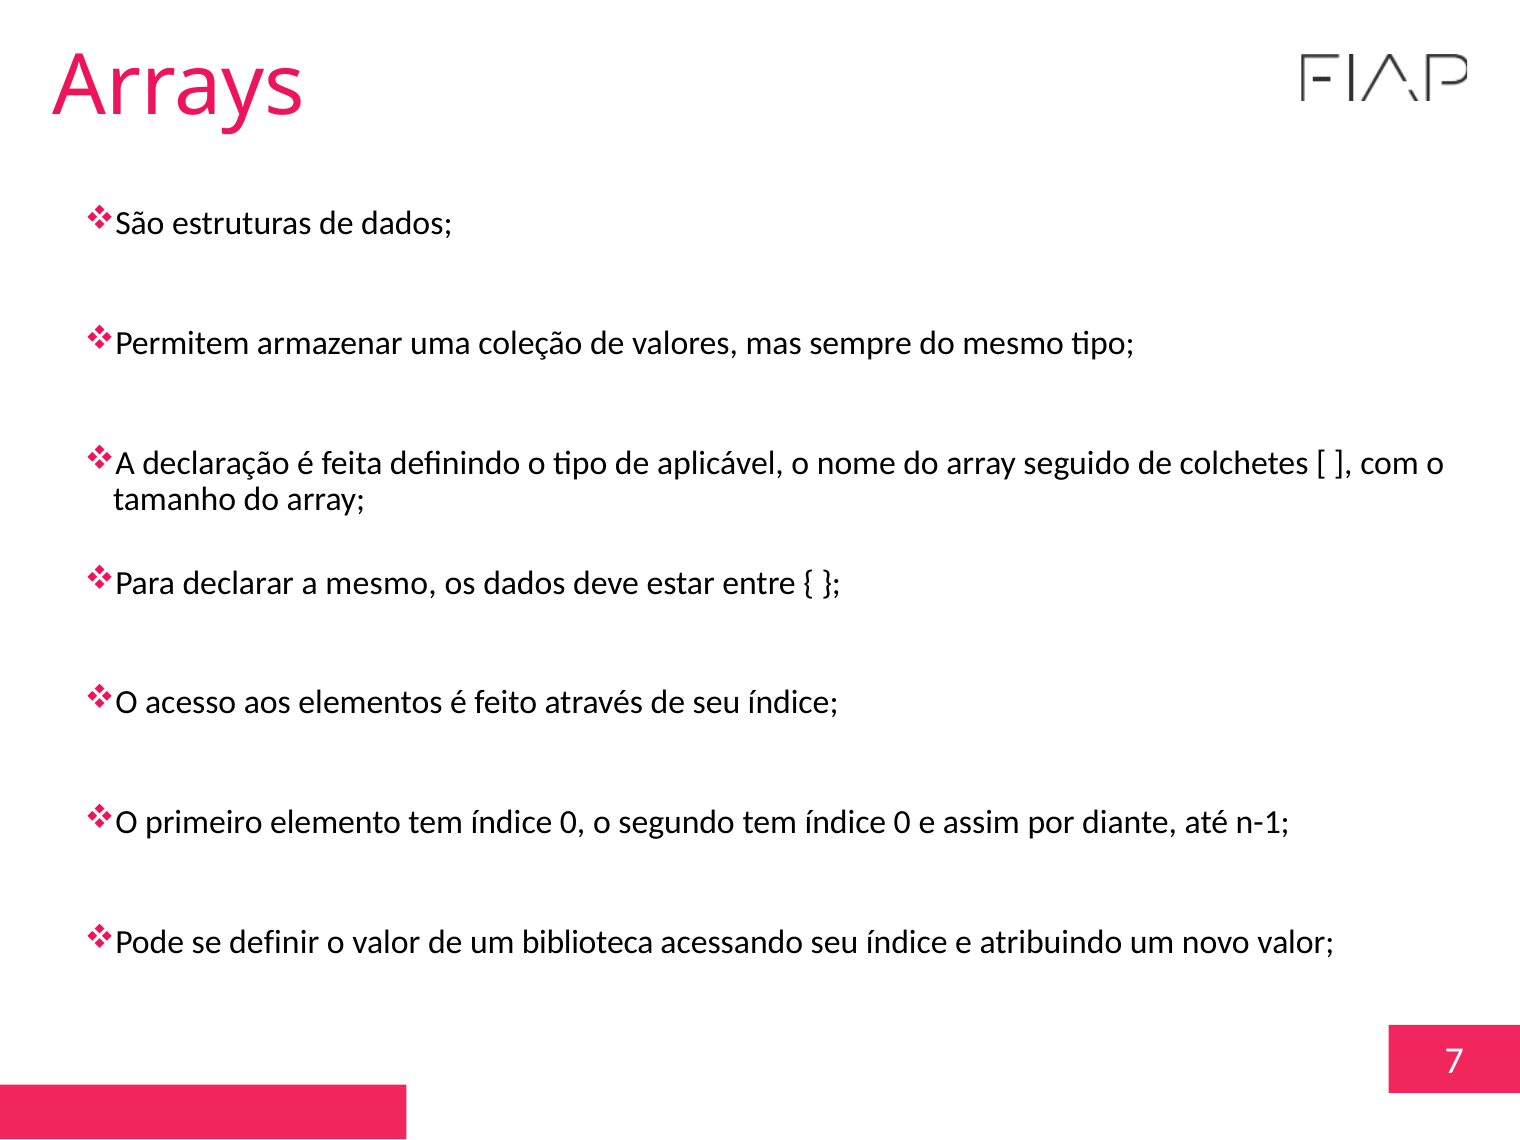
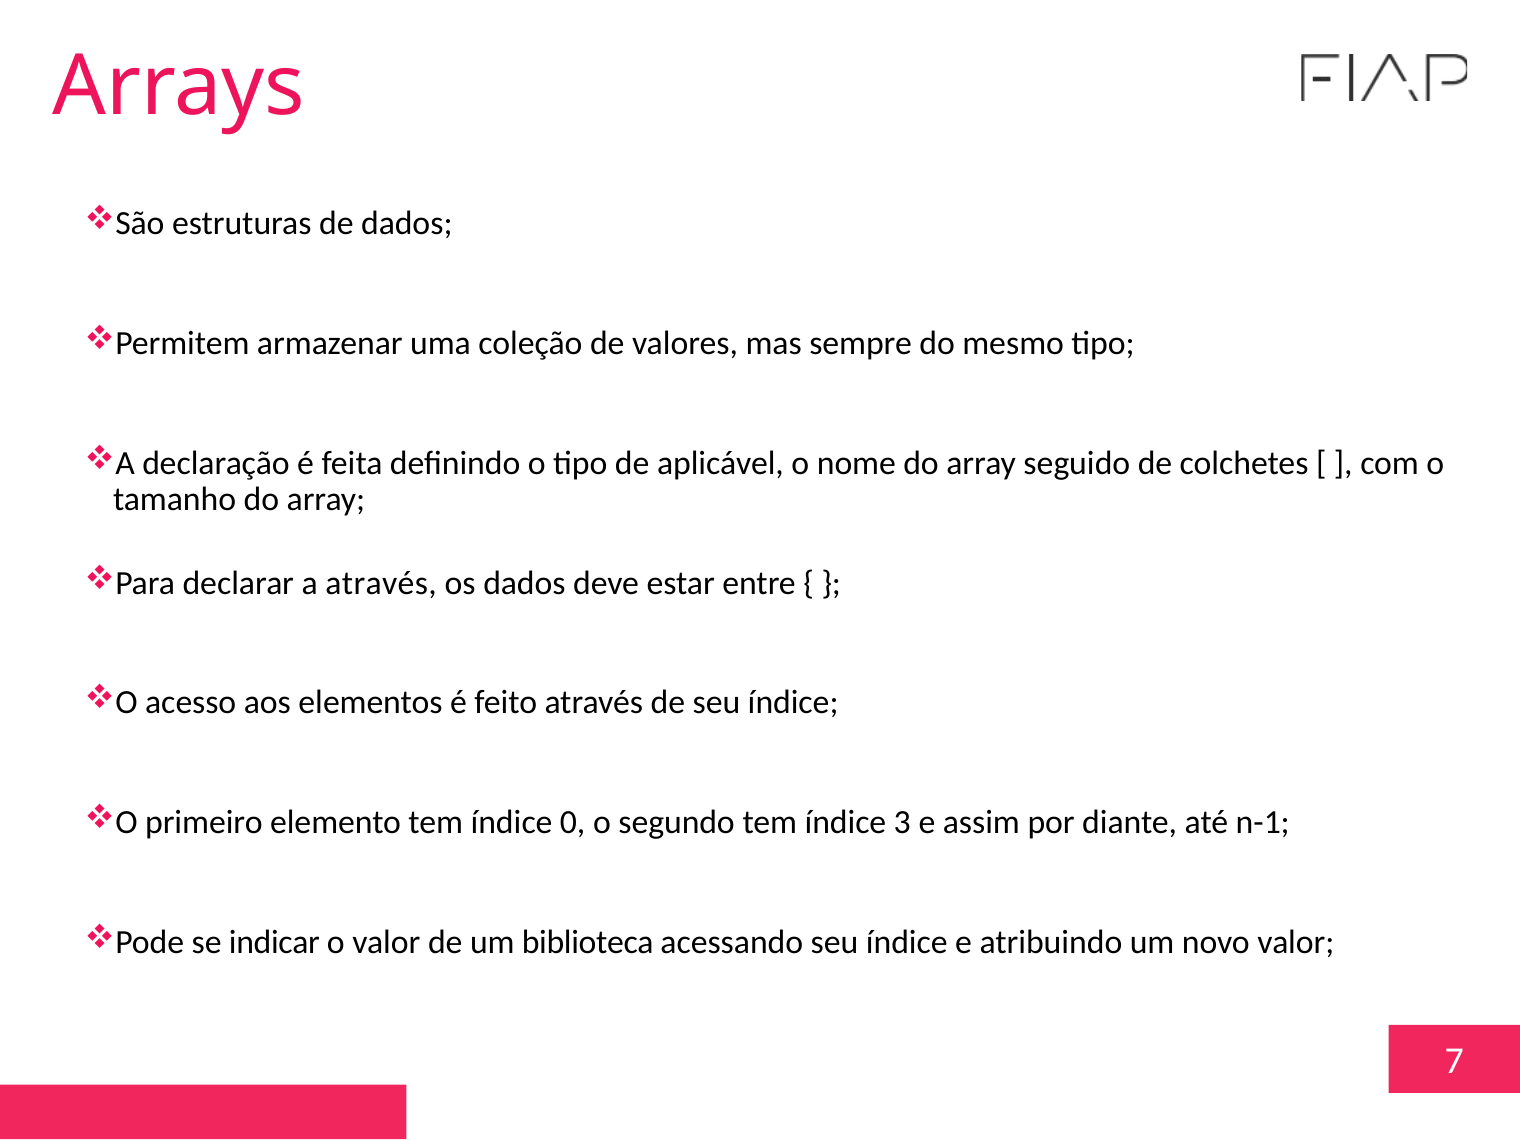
a mesmo: mesmo -> através
segundo tem índice 0: 0 -> 3
definir: definir -> indicar
